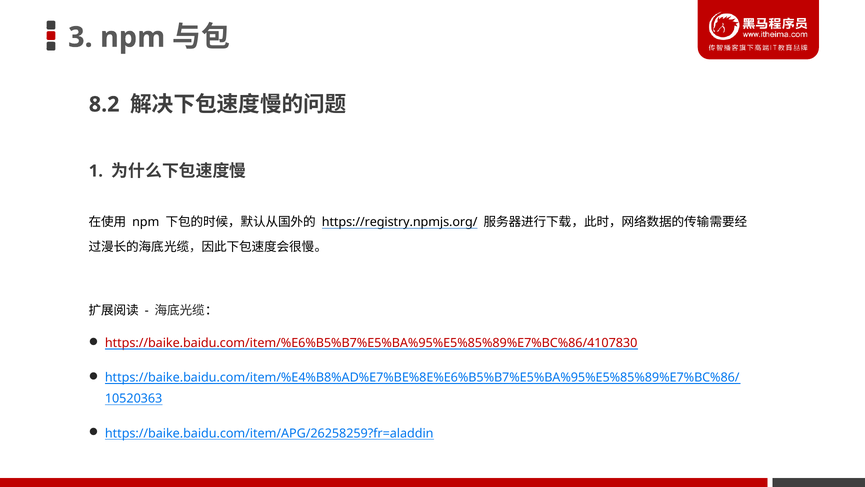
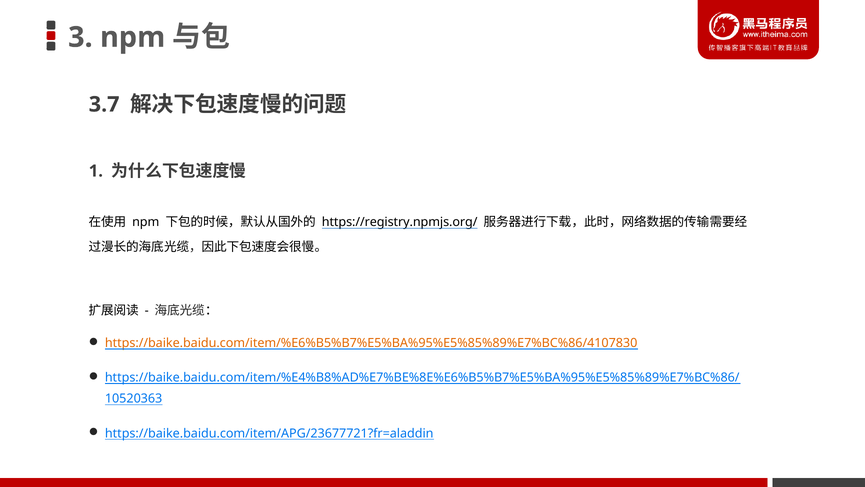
8.2: 8.2 -> 3.7
https://baike.baidu.com/item/%E6%B5%B7%E5%BA%95%E5%85%89%E7%BC%86/4107830 colour: red -> orange
https://baike.baidu.com/item/APG/26258259?fr=aladdin: https://baike.baidu.com/item/APG/26258259?fr=aladdin -> https://baike.baidu.com/item/APG/23677721?fr=aladdin
